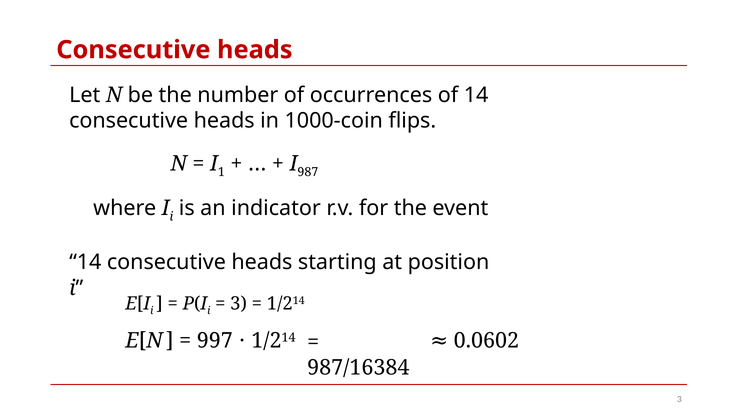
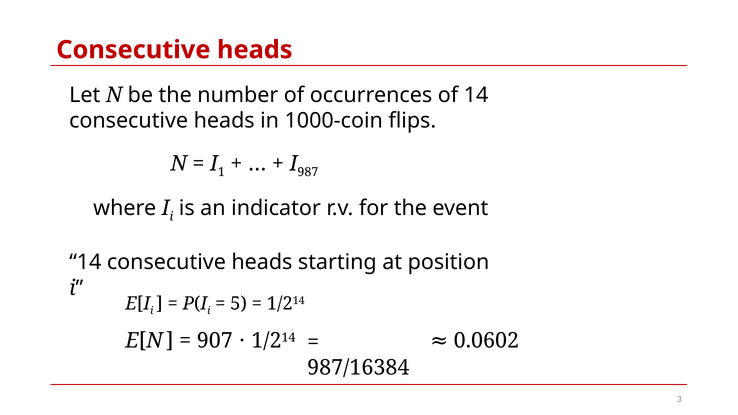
3 at (239, 304): 3 -> 5
997: 997 -> 907
